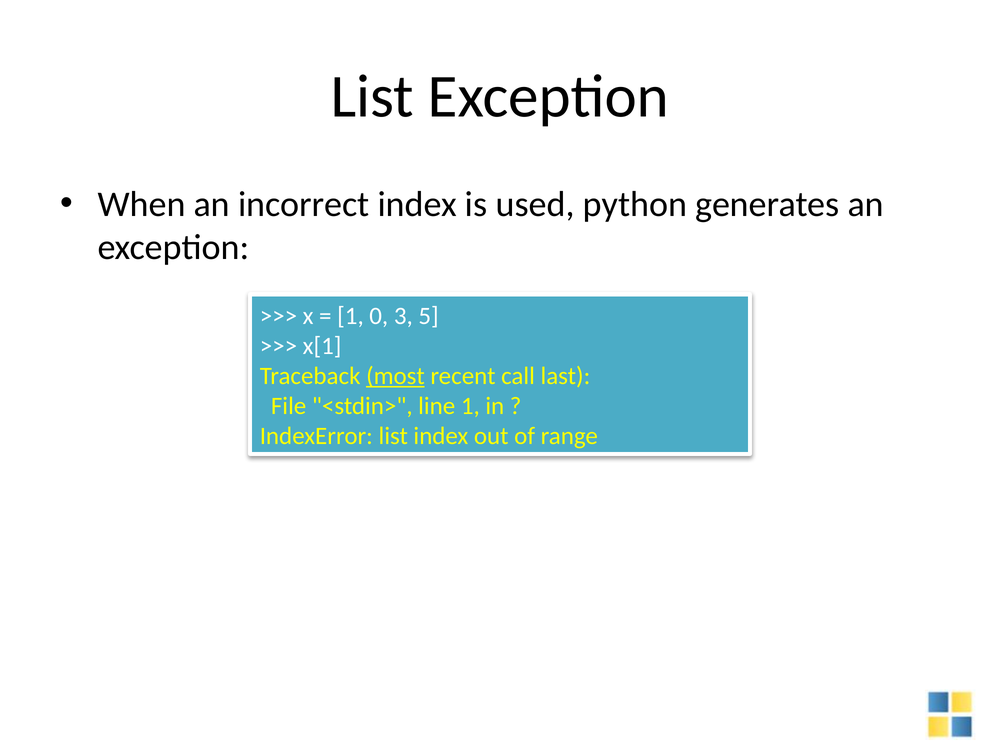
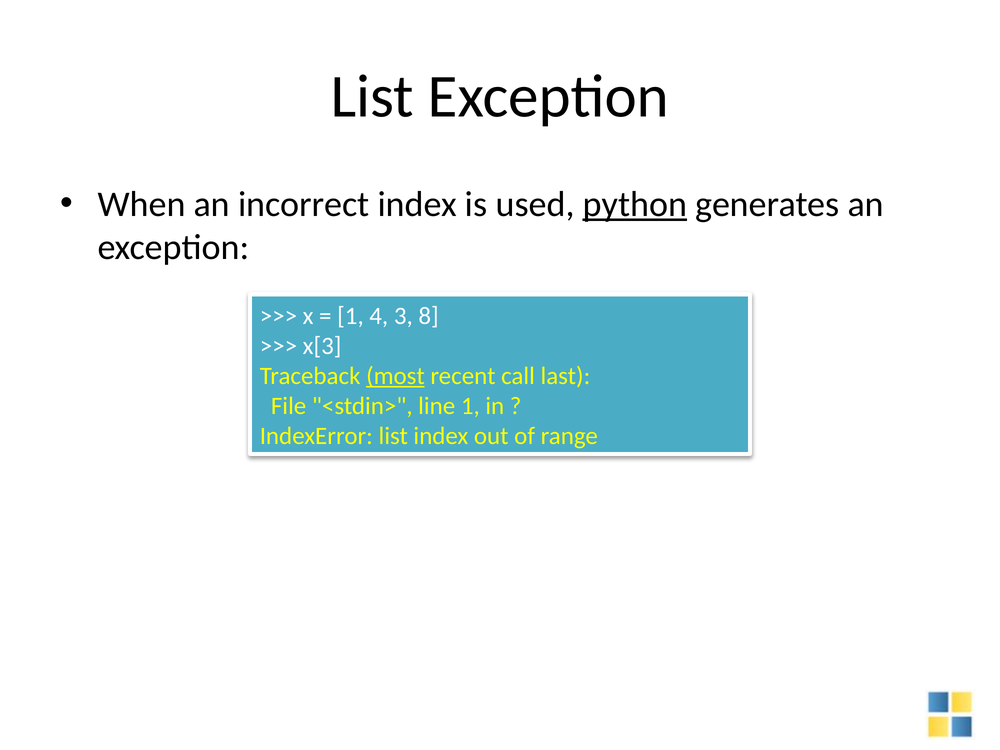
python underline: none -> present
0: 0 -> 4
5: 5 -> 8
x[1: x[1 -> x[3
